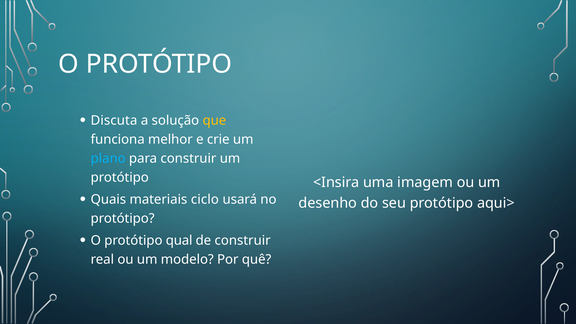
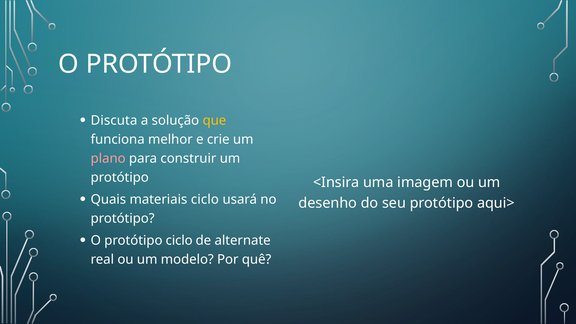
plano colour: light blue -> pink
protótipo qual: qual -> ciclo
de construir: construir -> alternate
